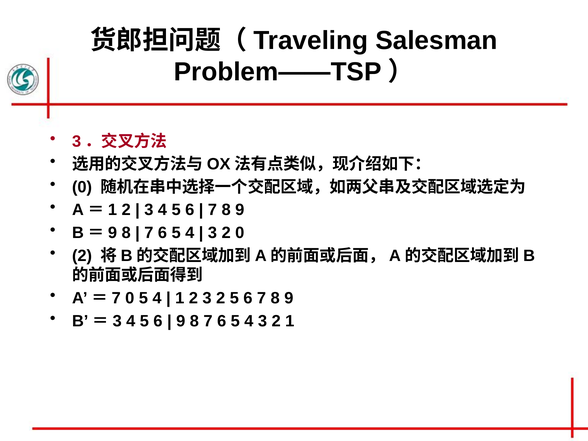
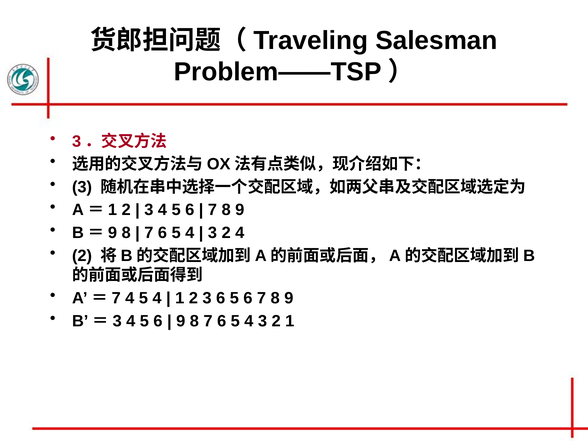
0 at (82, 187): 0 -> 3
2 0: 0 -> 4
A’＝7 0: 0 -> 4
2 3 2: 2 -> 6
